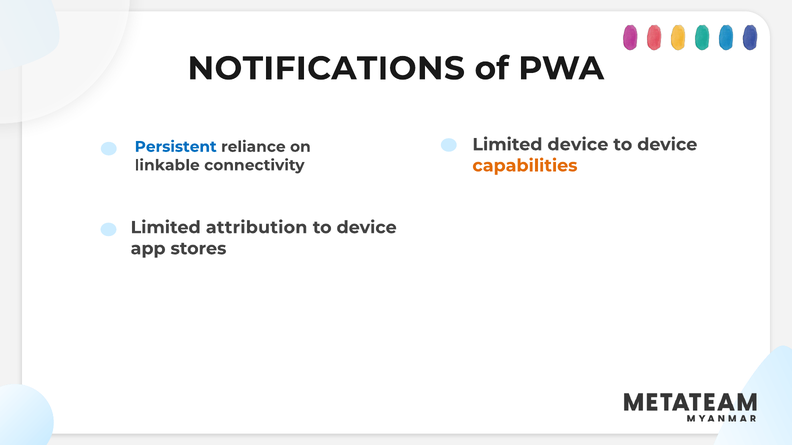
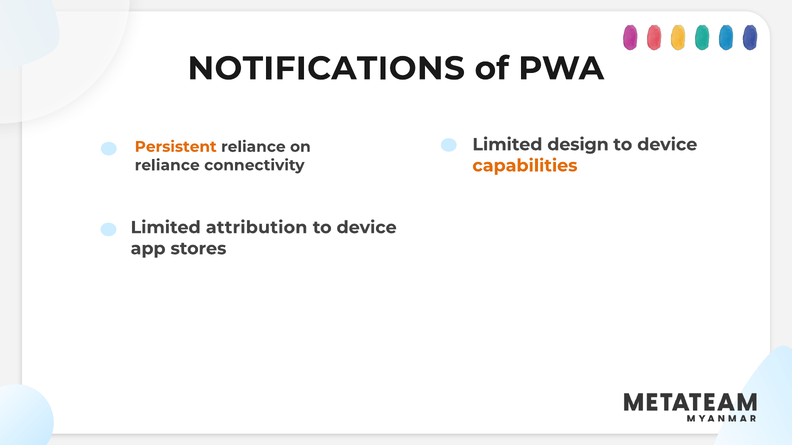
Limited device: device -> design
Persistent colour: blue -> orange
linkable at (167, 165): linkable -> reliance
